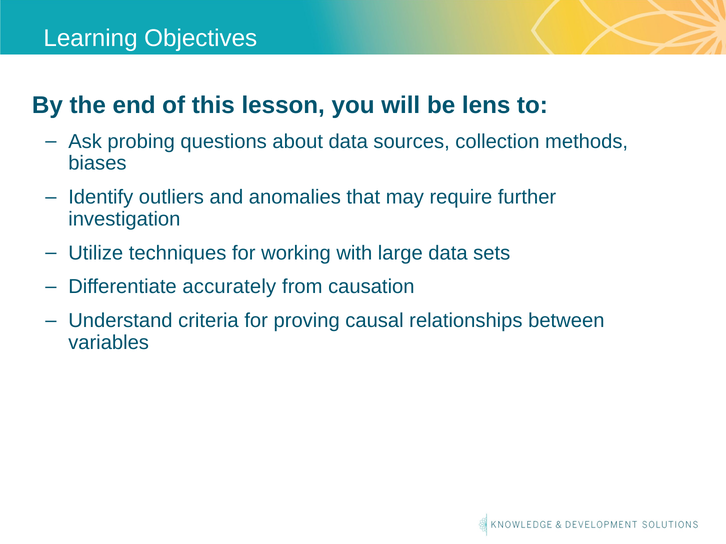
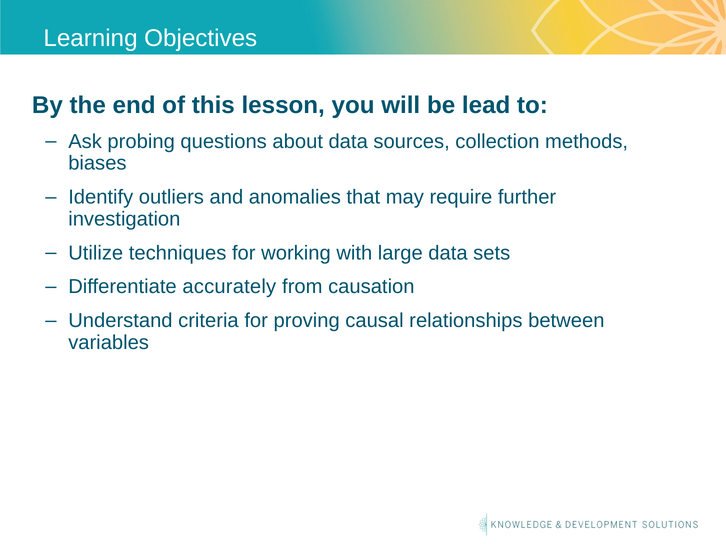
lens: lens -> lead
